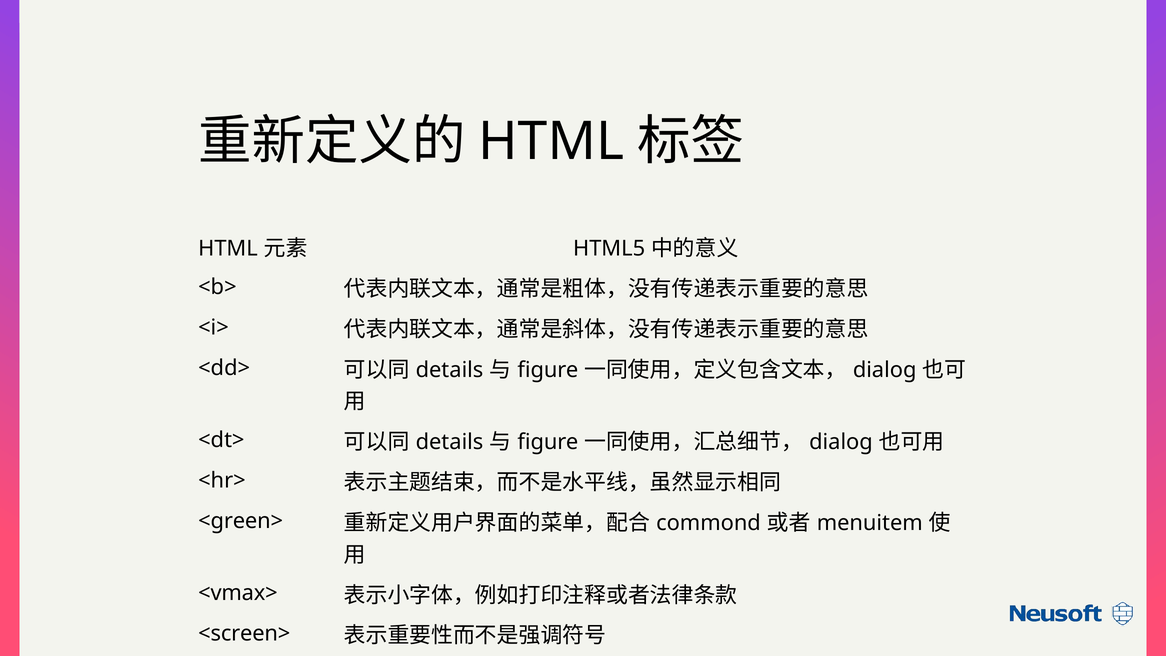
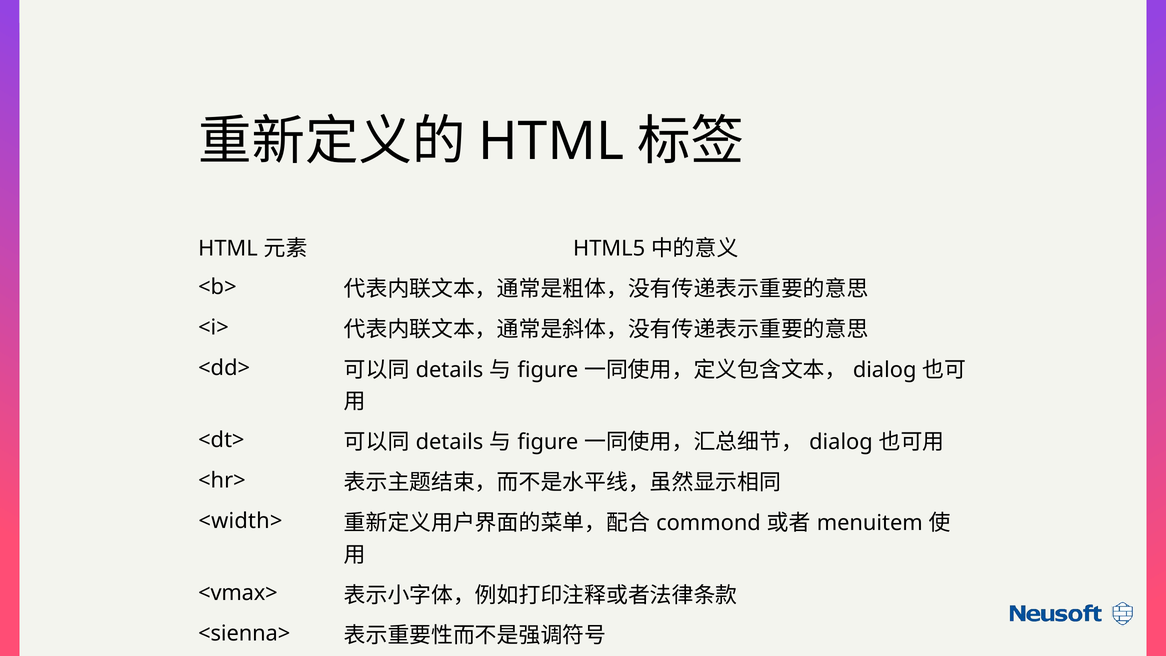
<green>: <green> -> <width>
<screen>: <screen> -> <sienna>
